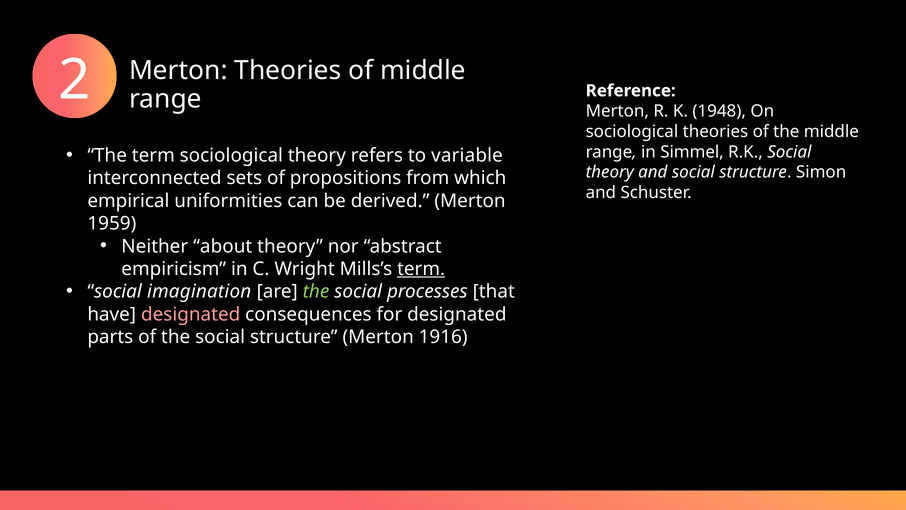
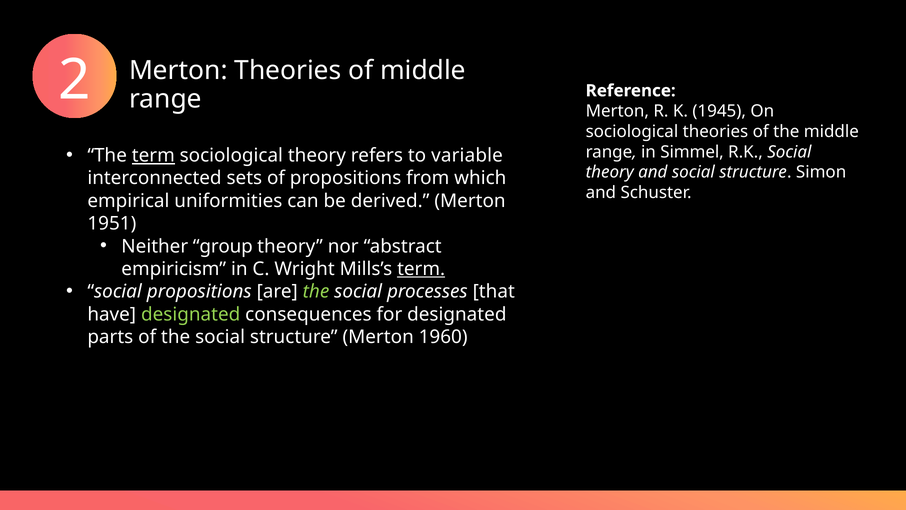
1948: 1948 -> 1945
term at (153, 155) underline: none -> present
1959: 1959 -> 1951
about: about -> group
social imagination: imagination -> propositions
designated at (191, 314) colour: pink -> light green
1916: 1916 -> 1960
